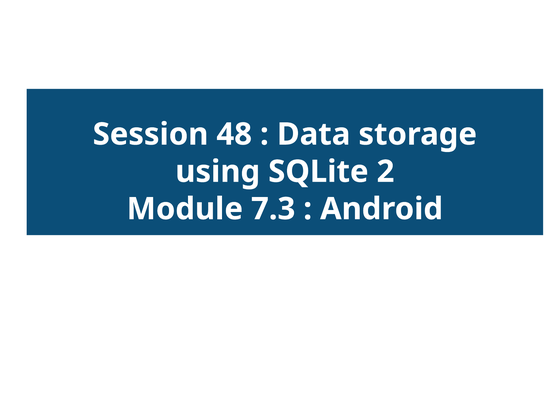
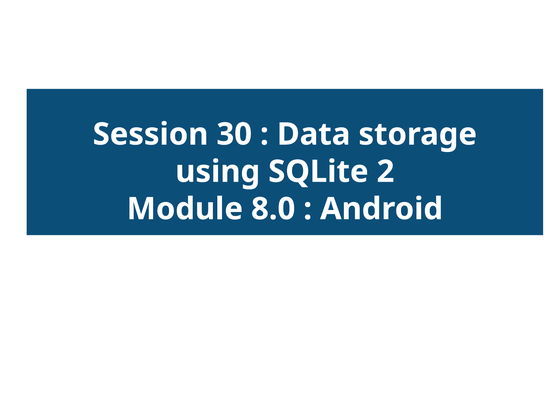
48: 48 -> 30
7.3: 7.3 -> 8.0
